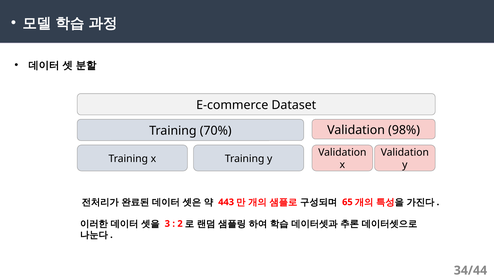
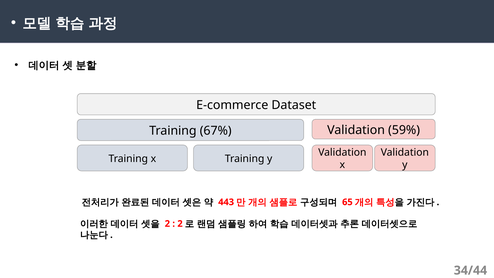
70%: 70% -> 67%
98%: 98% -> 59%
3 at (167, 224): 3 -> 2
